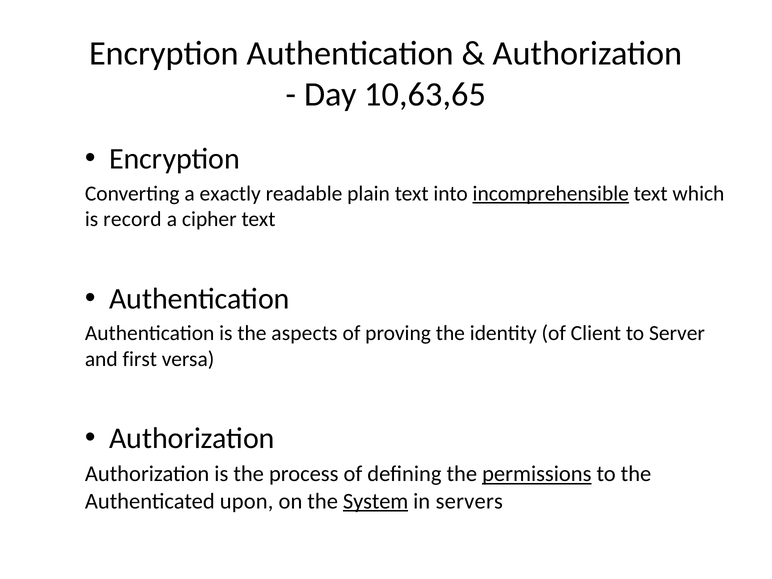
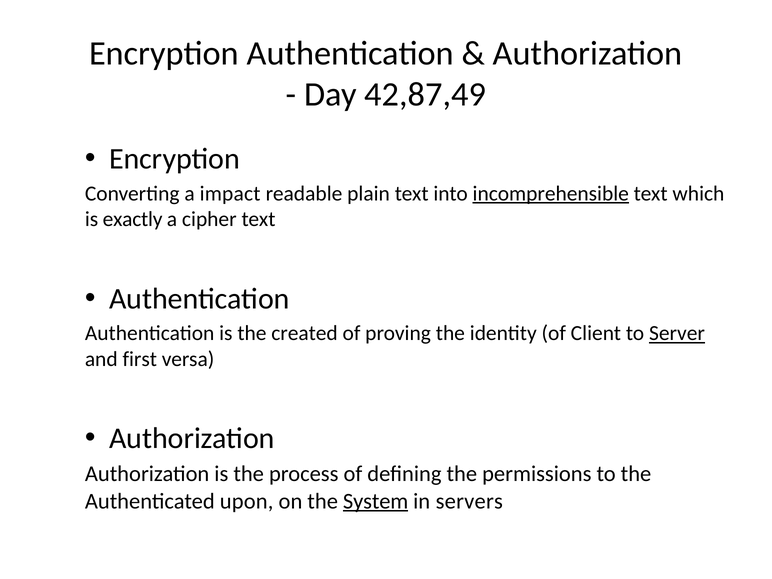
10,63,65: 10,63,65 -> 42,87,49
exactly: exactly -> impact
record: record -> exactly
aspects: aspects -> created
Server underline: none -> present
permissions underline: present -> none
